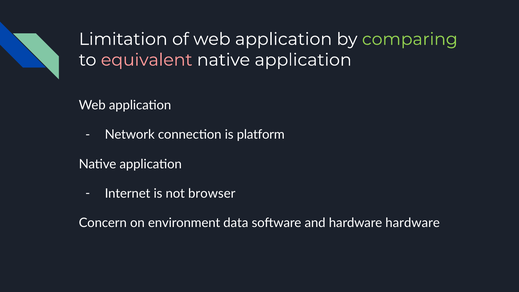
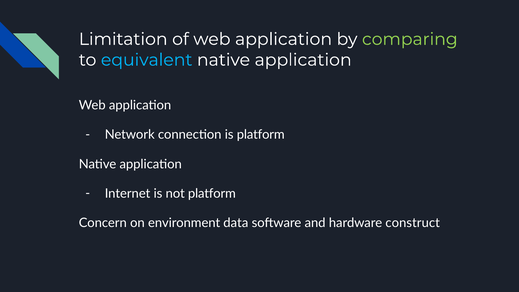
equivalent colour: pink -> light blue
not browser: browser -> platform
hardware hardware: hardware -> construct
